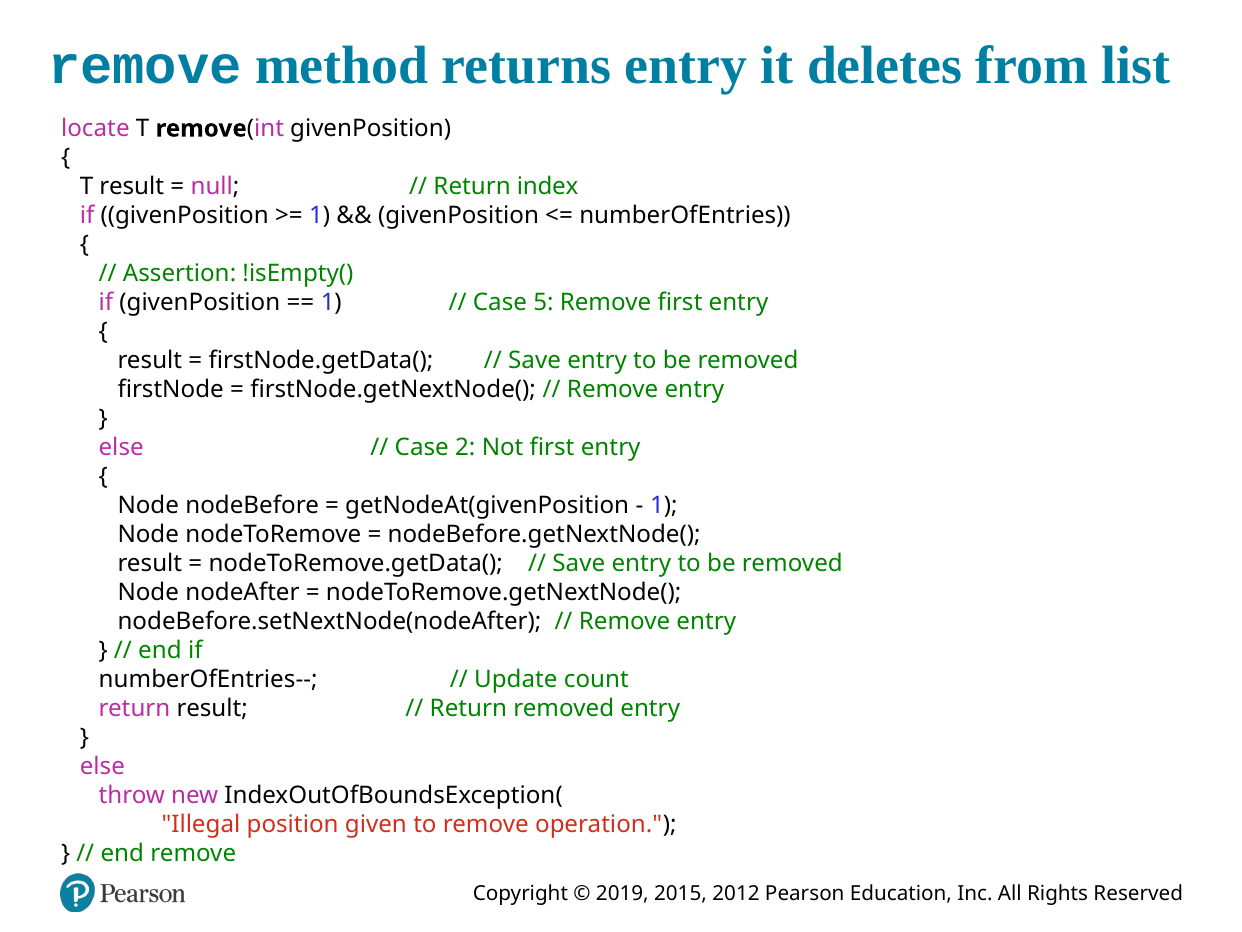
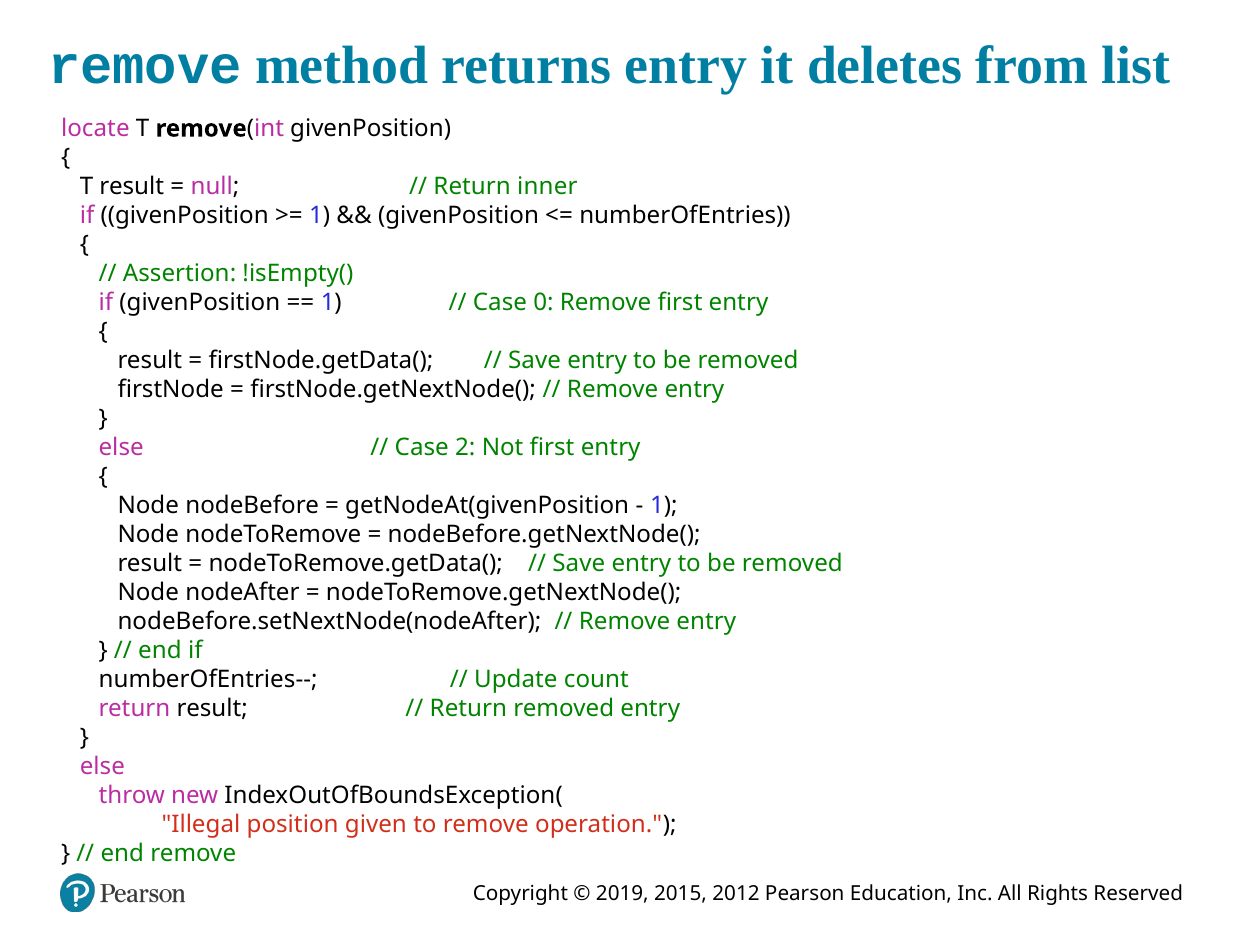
index: index -> inner
5: 5 -> 0
